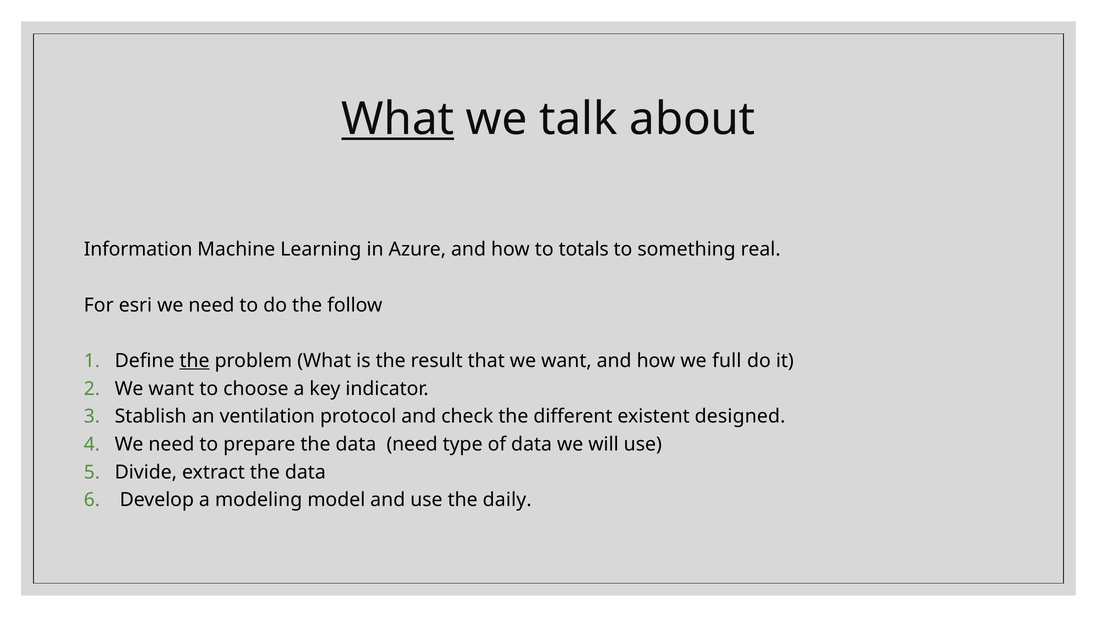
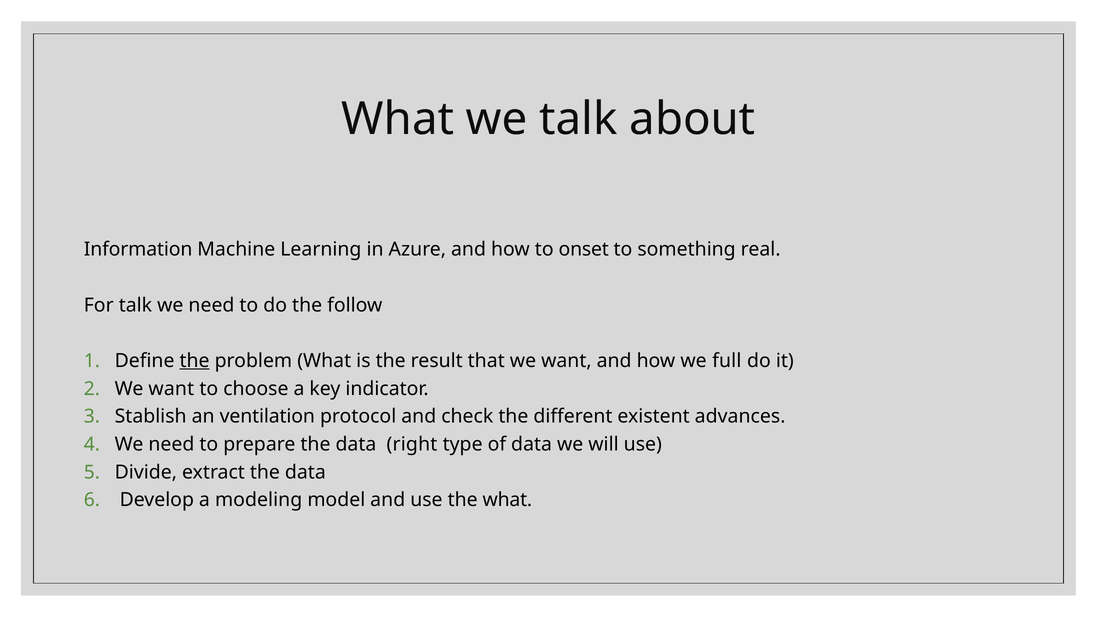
What at (398, 119) underline: present -> none
totals: totals -> onset
For esri: esri -> talk
designed: designed -> advances
data need: need -> right
the daily: daily -> what
